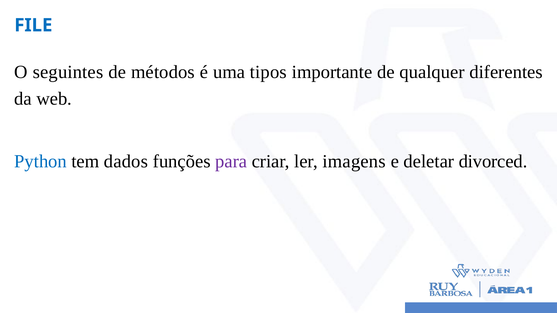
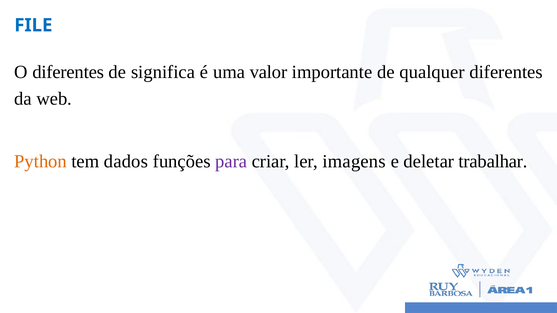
O seguintes: seguintes -> diferentes
métodos: métodos -> significa
tipos: tipos -> valor
Python colour: blue -> orange
divorced: divorced -> trabalhar
